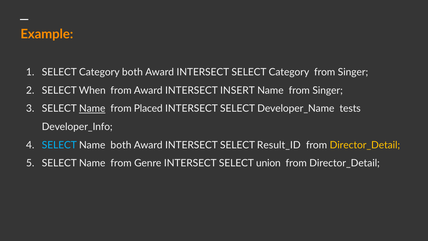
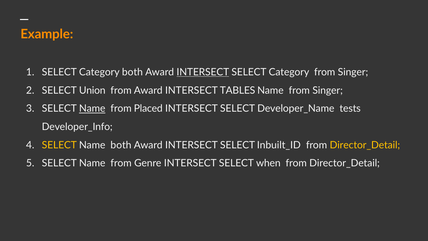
INTERSECT at (203, 72) underline: none -> present
When: When -> Union
INSERT: INSERT -> TABLES
SELECT at (59, 145) colour: light blue -> yellow
Result_ID: Result_ID -> Inbuilt_ID
union: union -> when
